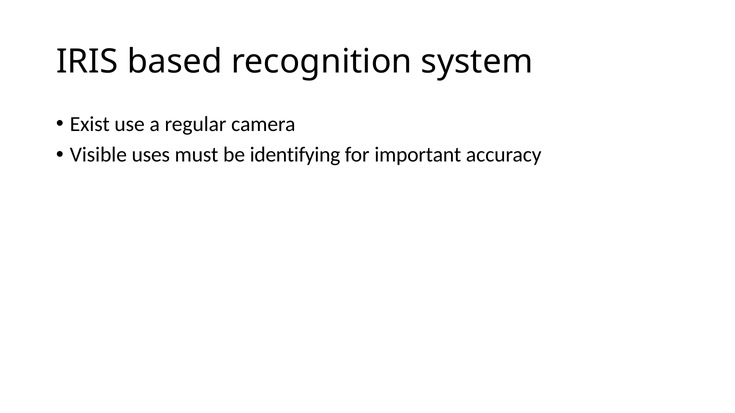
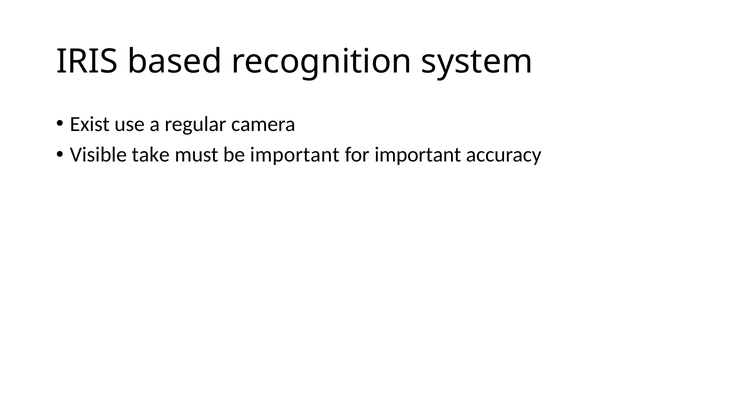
uses: uses -> take
be identifying: identifying -> important
